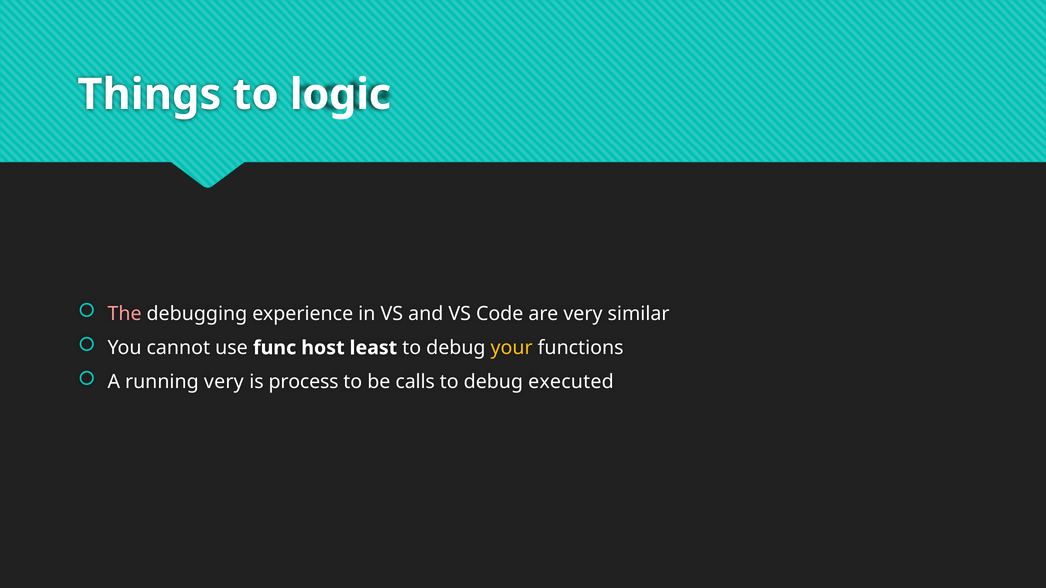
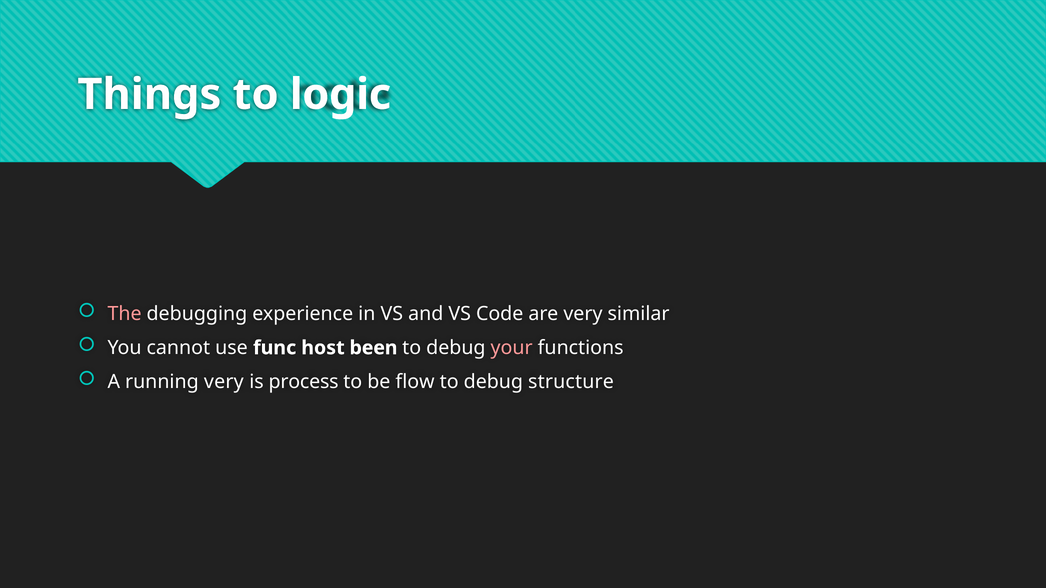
least: least -> been
your colour: yellow -> pink
calls: calls -> flow
executed: executed -> structure
